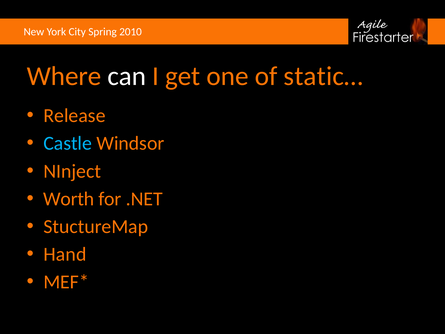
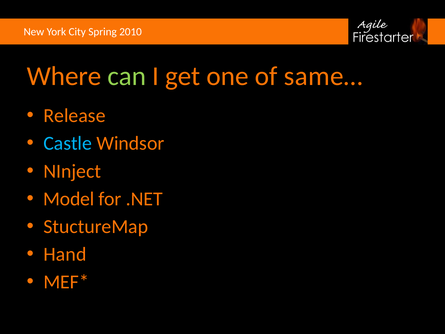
can colour: white -> light green
static…: static… -> same…
Worth: Worth -> Model
